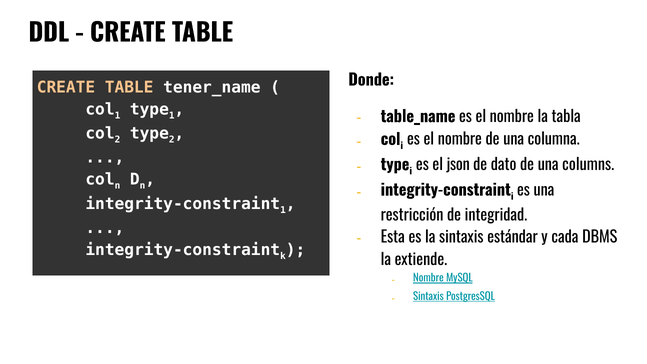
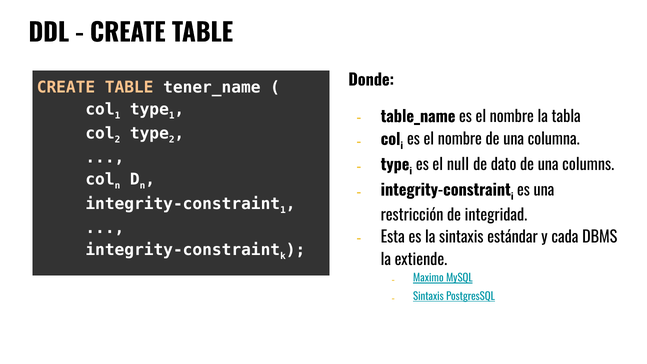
json: json -> null
Nombre at (428, 278): Nombre -> Maximo
